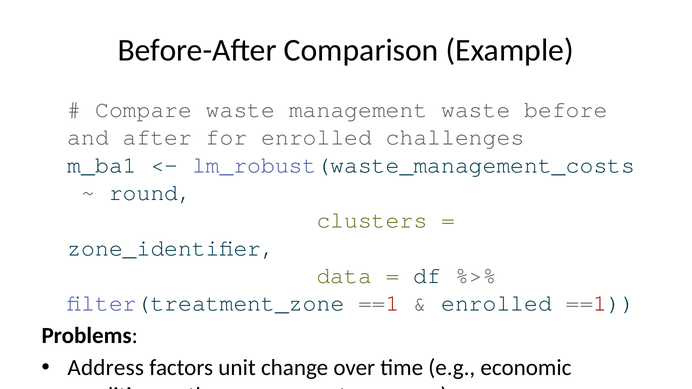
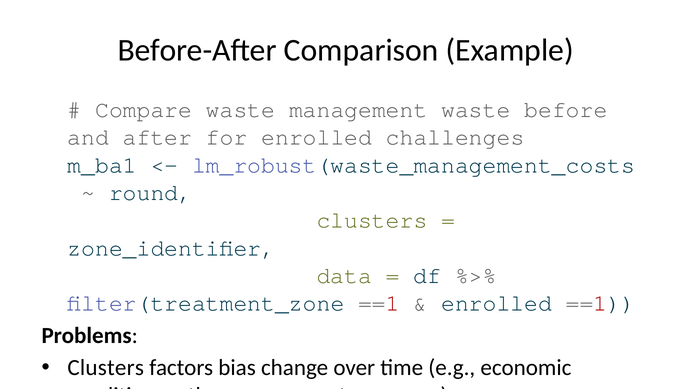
Address at (106, 368): Address -> Clusters
unit: unit -> bias
